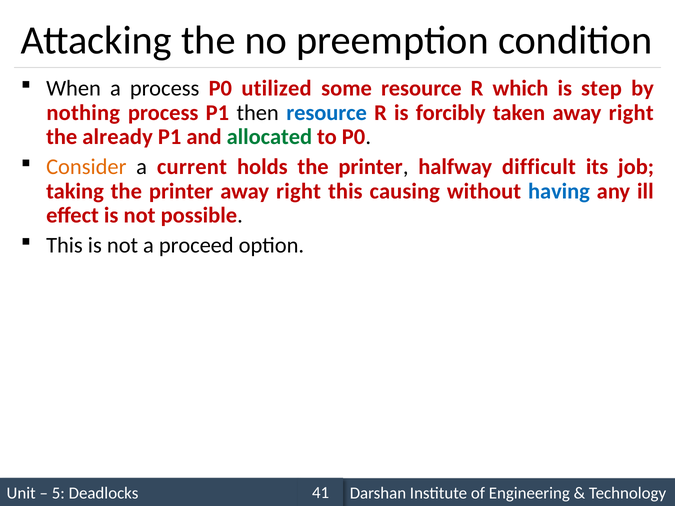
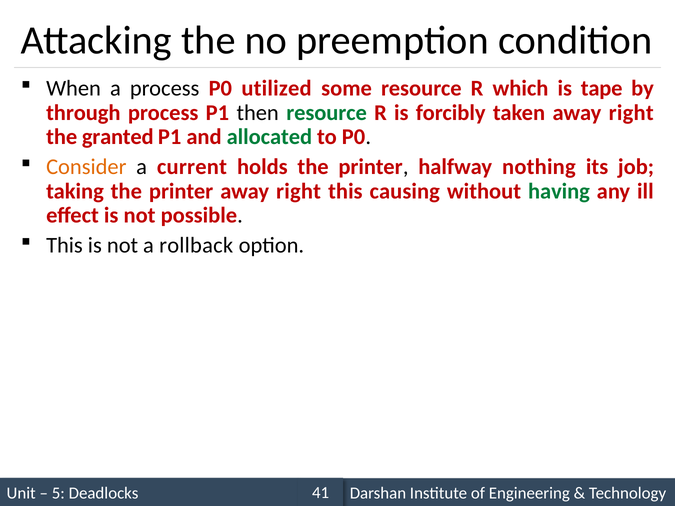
step: step -> tape
nothing: nothing -> through
resource at (327, 113) colour: blue -> green
already: already -> granted
difficult: difficult -> nothing
having colour: blue -> green
proceed: proceed -> rollback
